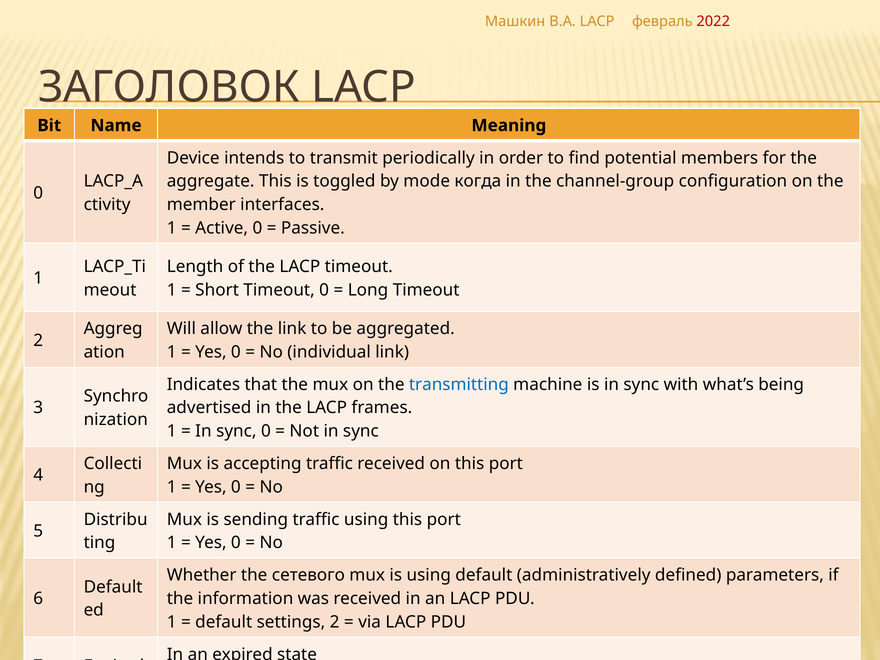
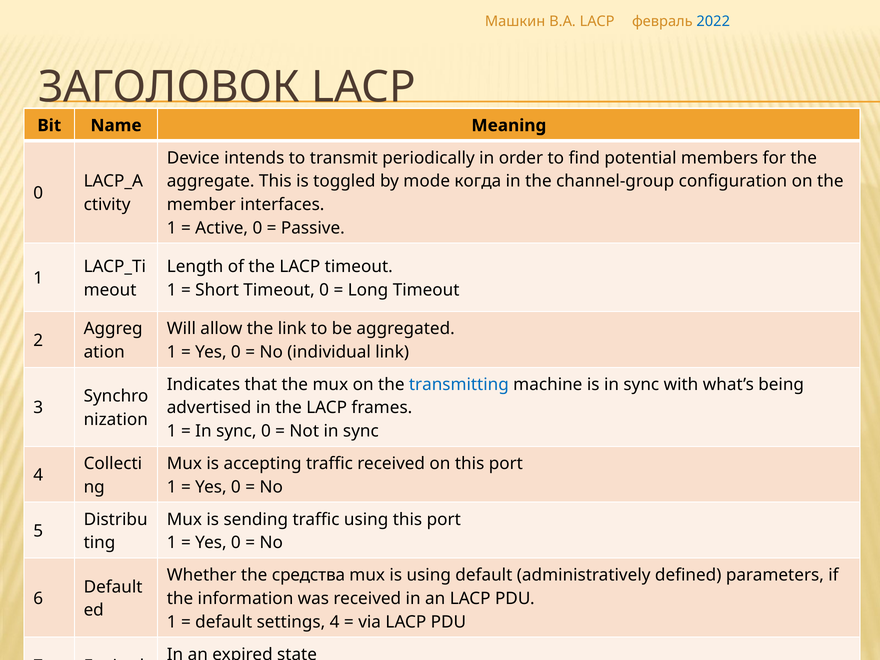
2022 colour: red -> blue
сетевого: сетевого -> средства
settings 2: 2 -> 4
